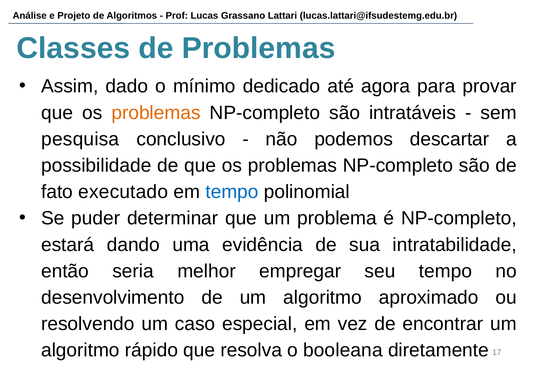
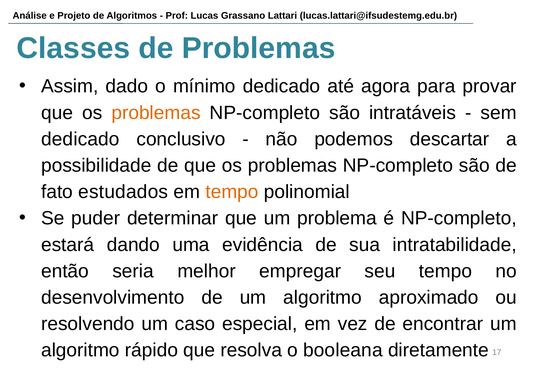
pesquisa at (80, 139): pesquisa -> dedicado
executado: executado -> estudados
tempo at (232, 192) colour: blue -> orange
